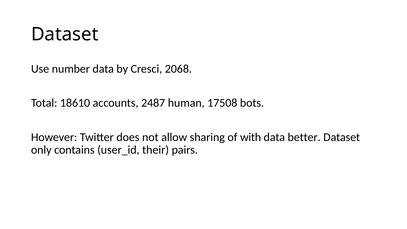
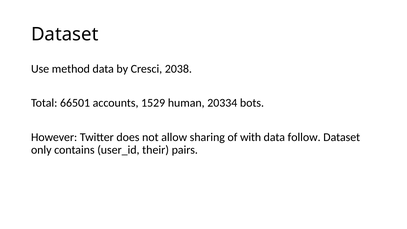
number: number -> method
2068: 2068 -> 2038
18610: 18610 -> 66501
2487: 2487 -> 1529
17508: 17508 -> 20334
better: better -> follow
